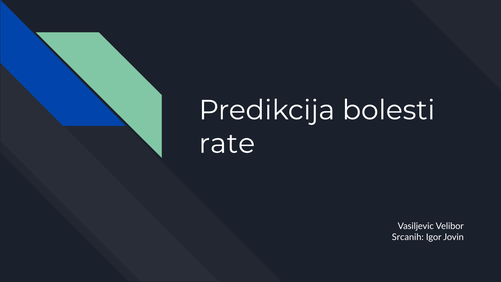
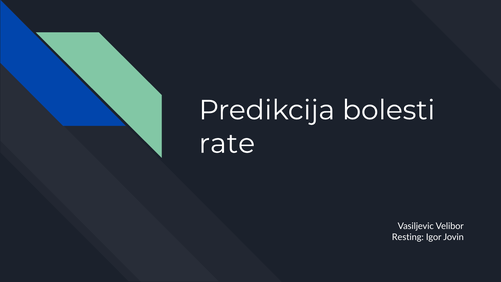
Srcanih: Srcanih -> Resting
